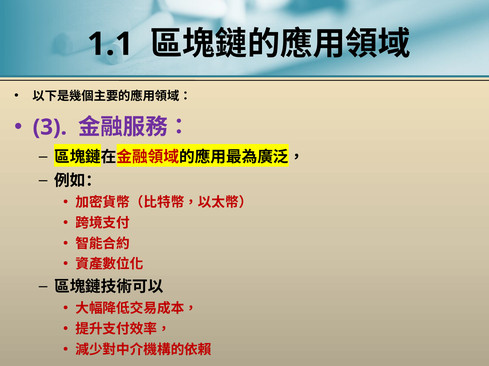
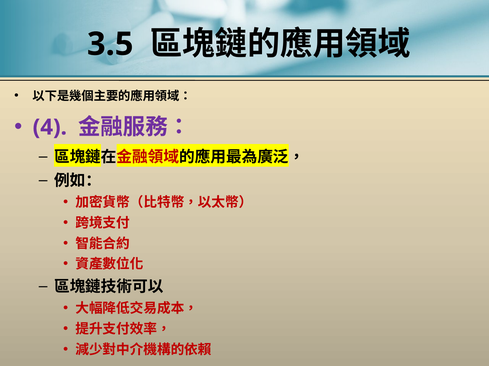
1.1: 1.1 -> 3.5
3: 3 -> 4
